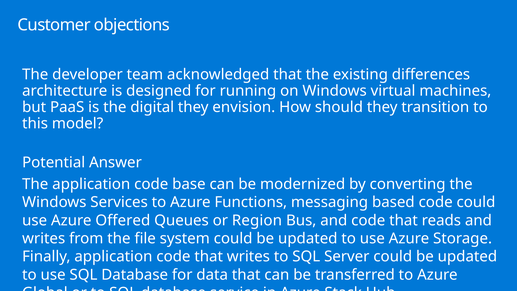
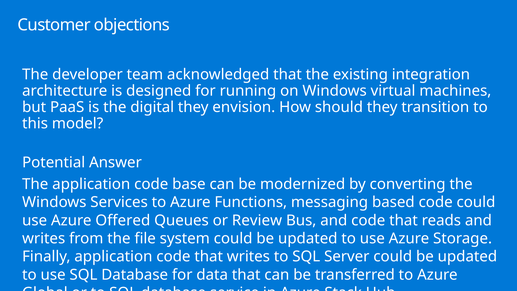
differences: differences -> integration
Region: Region -> Review
